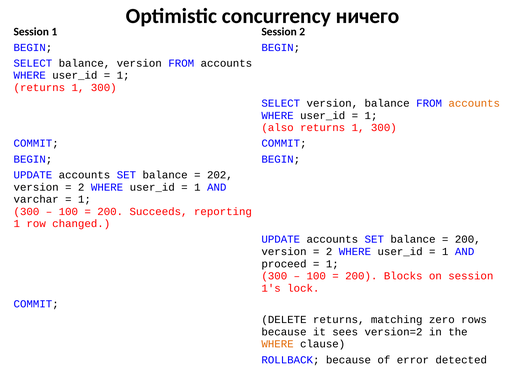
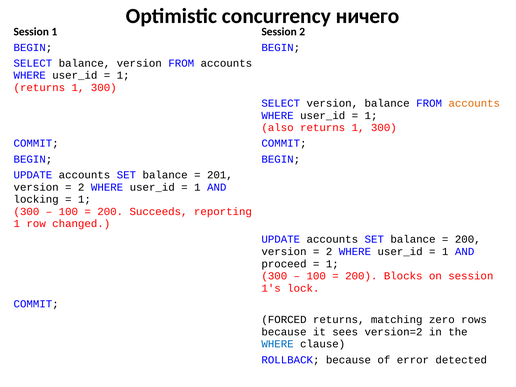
202: 202 -> 201
varchar: varchar -> locking
DELETE: DELETE -> FORCED
WHERE at (278, 344) colour: orange -> blue
